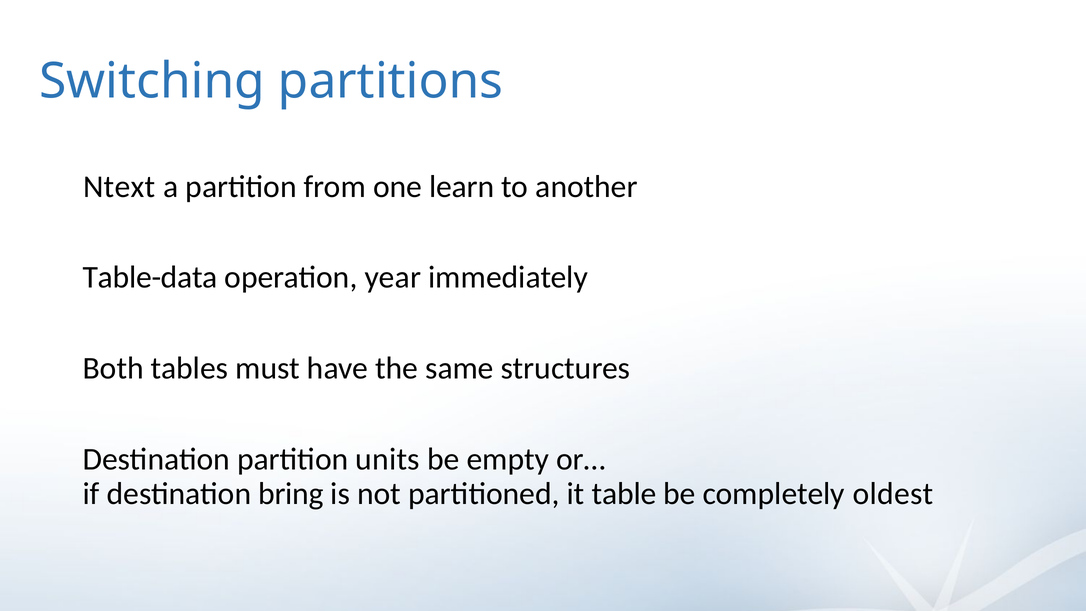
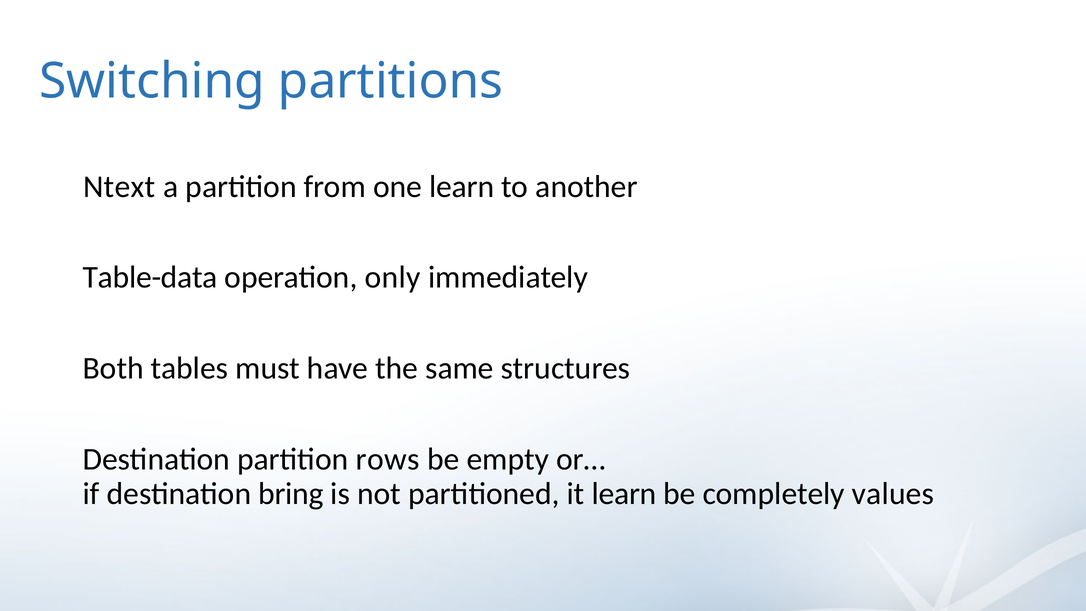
year: year -> only
units: units -> rows
it table: table -> learn
oldest: oldest -> values
